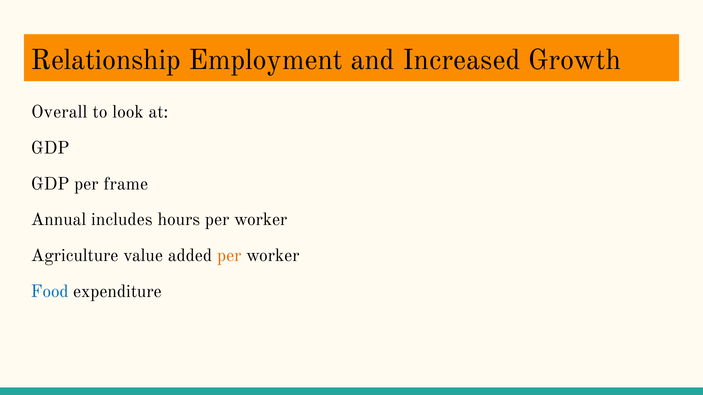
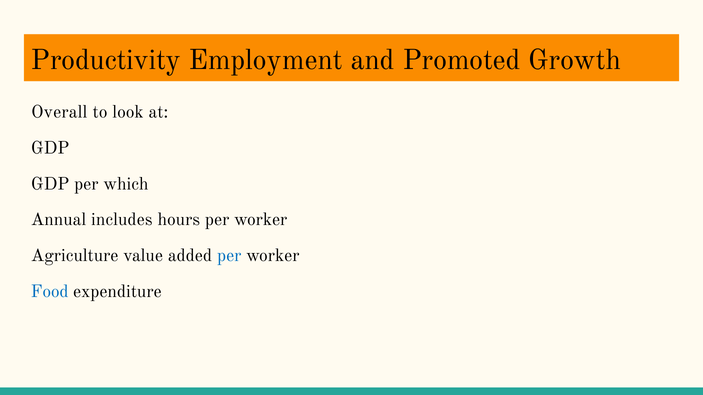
Relationship: Relationship -> Productivity
Increased: Increased -> Promoted
frame: frame -> which
per at (229, 256) colour: orange -> blue
